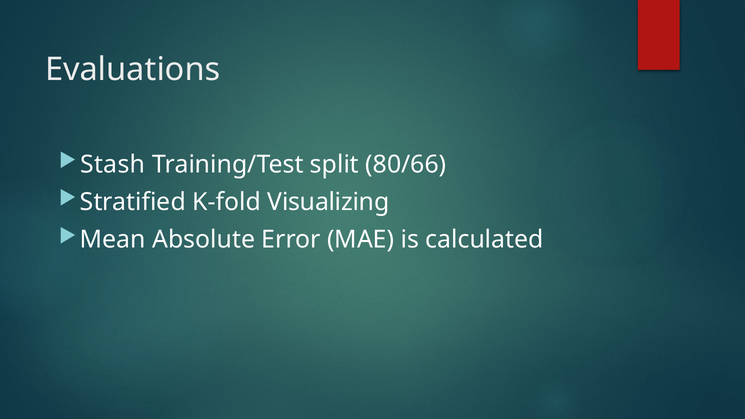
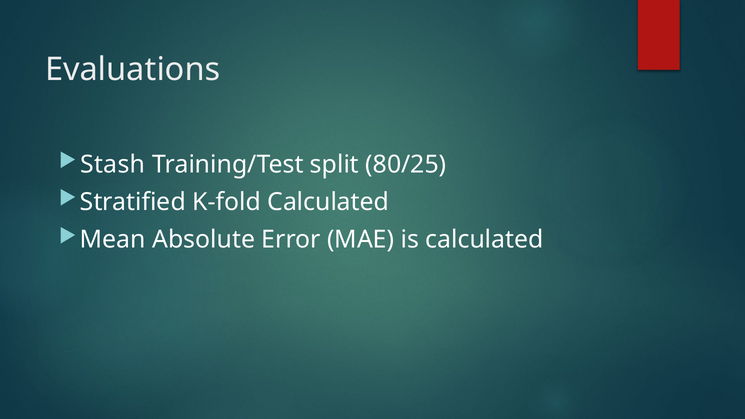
80/66: 80/66 -> 80/25
K-fold Visualizing: Visualizing -> Calculated
